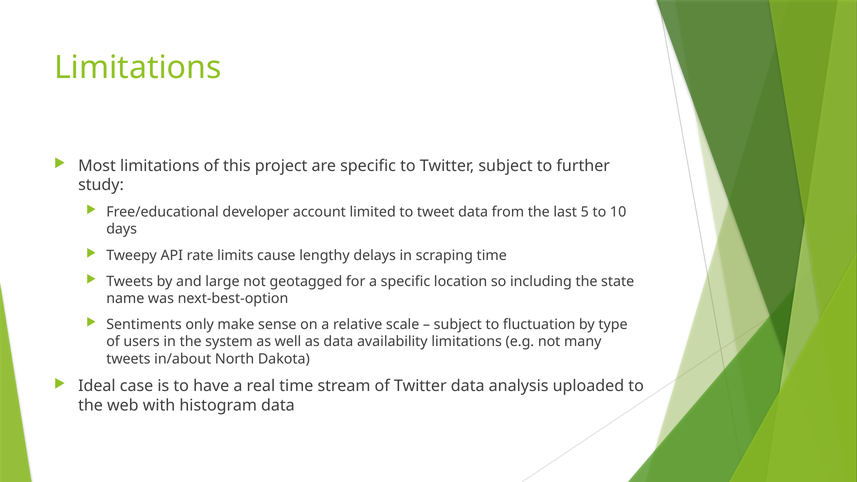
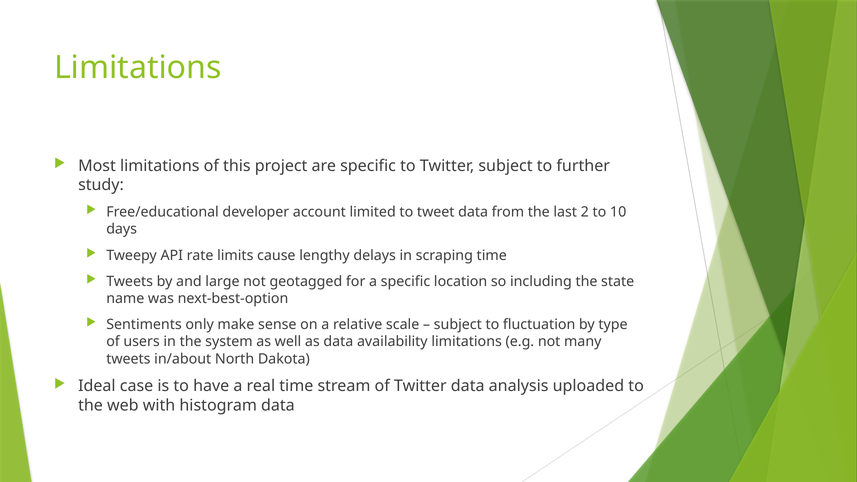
5: 5 -> 2
